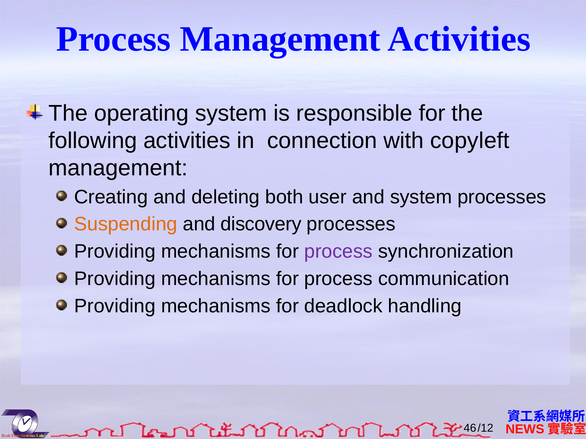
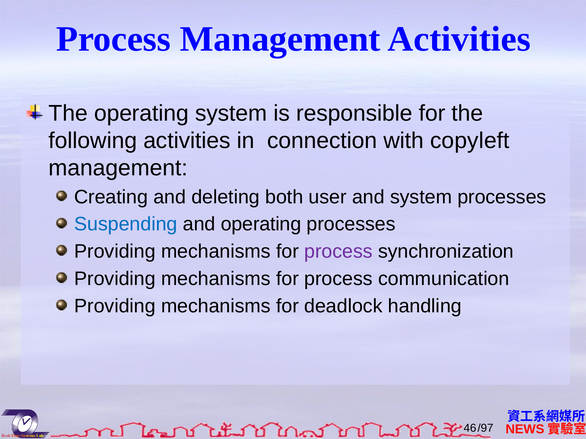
Suspending colour: orange -> blue
and discovery: discovery -> operating
/12: /12 -> /97
